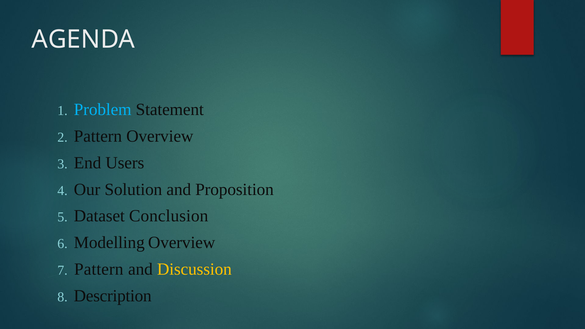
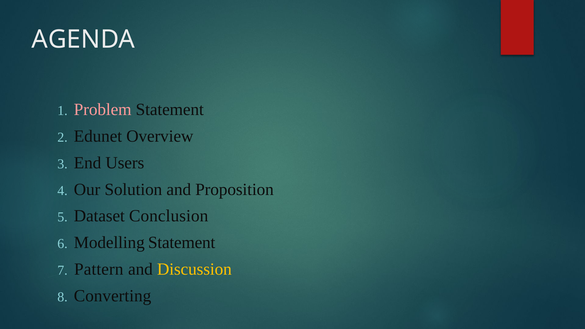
Problem colour: light blue -> pink
Pattern at (98, 136): Pattern -> Edunet
Modelling Overview: Overview -> Statement
Description: Description -> Converting
